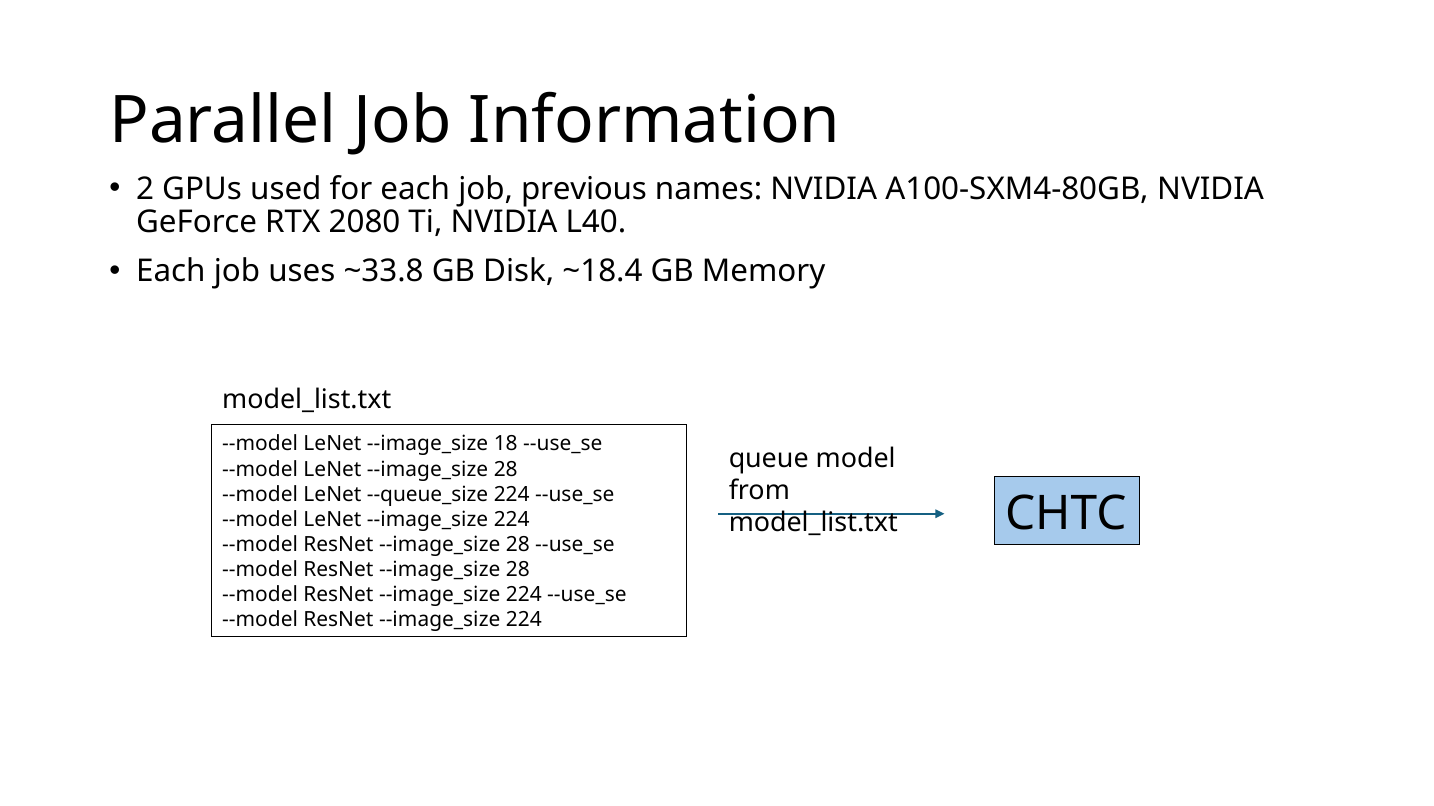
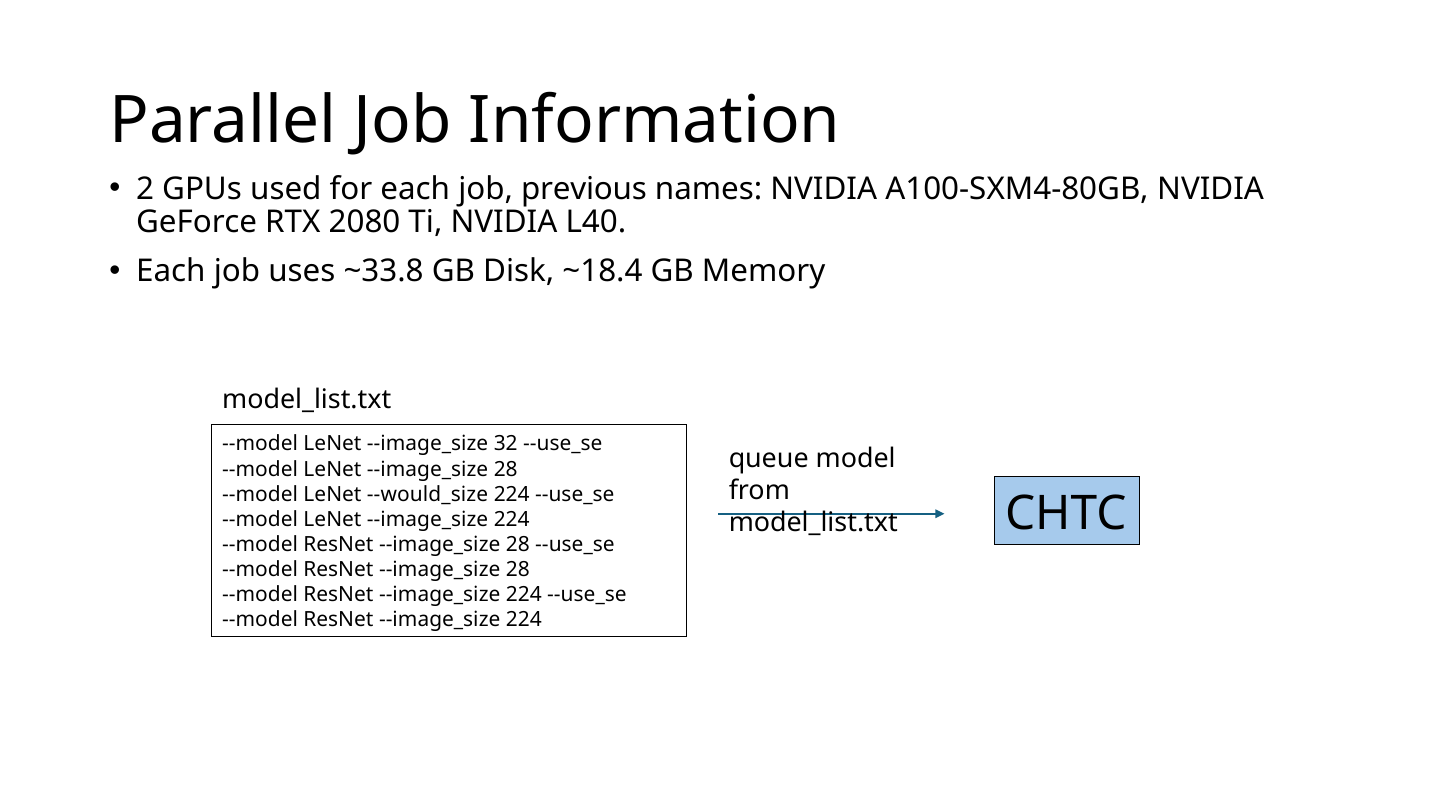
18: 18 -> 32
--queue_size: --queue_size -> --would_size
